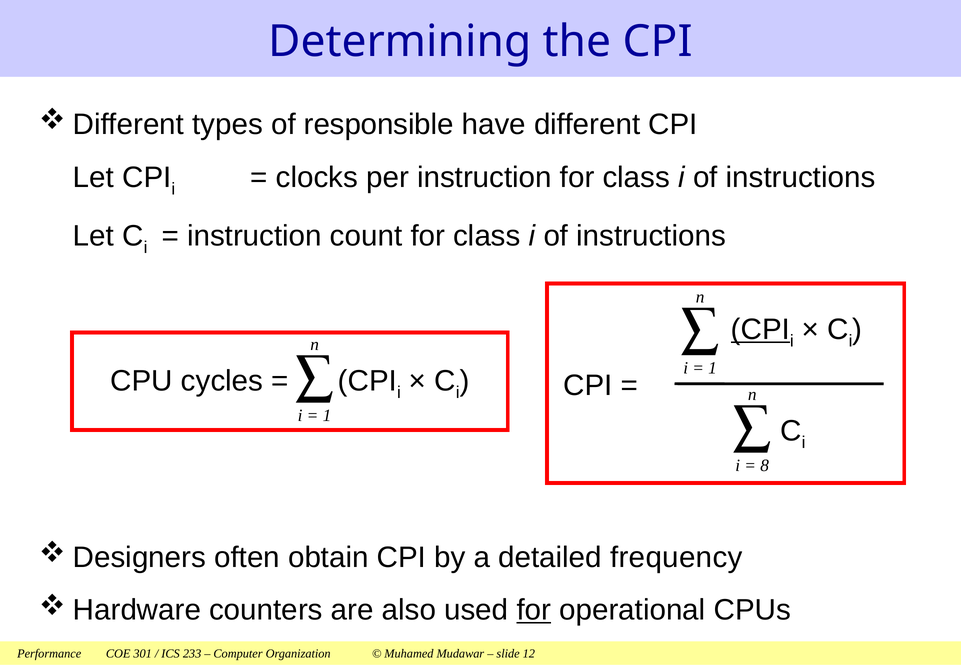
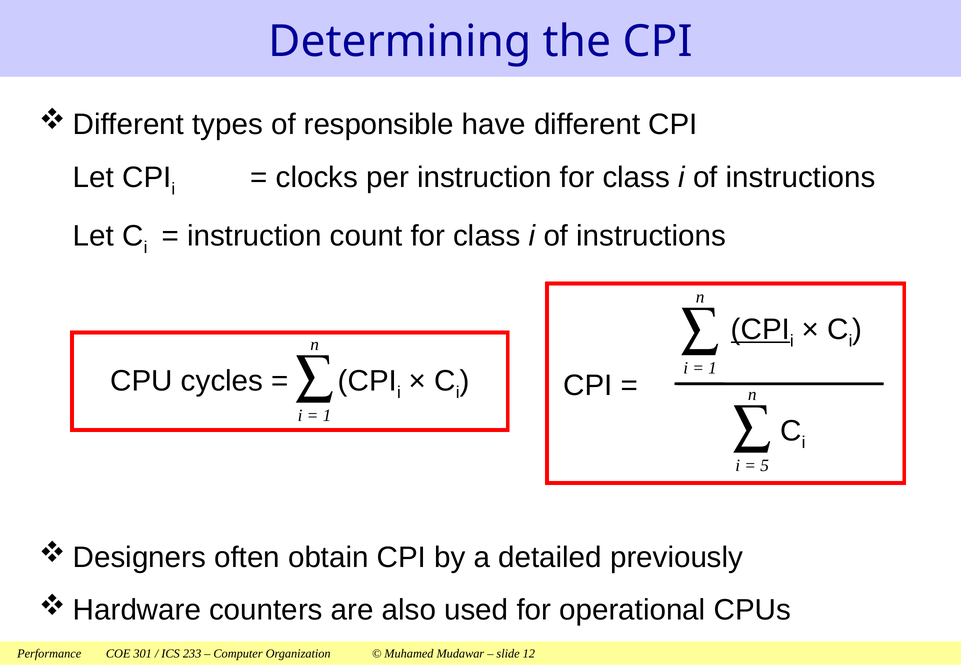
8: 8 -> 5
frequency: frequency -> previously
for at (534, 610) underline: present -> none
